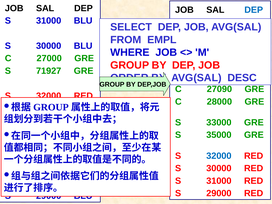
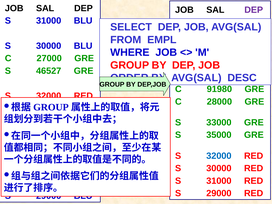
DEP at (254, 10) colour: blue -> purple
71927: 71927 -> 46527
27090: 27090 -> 91980
